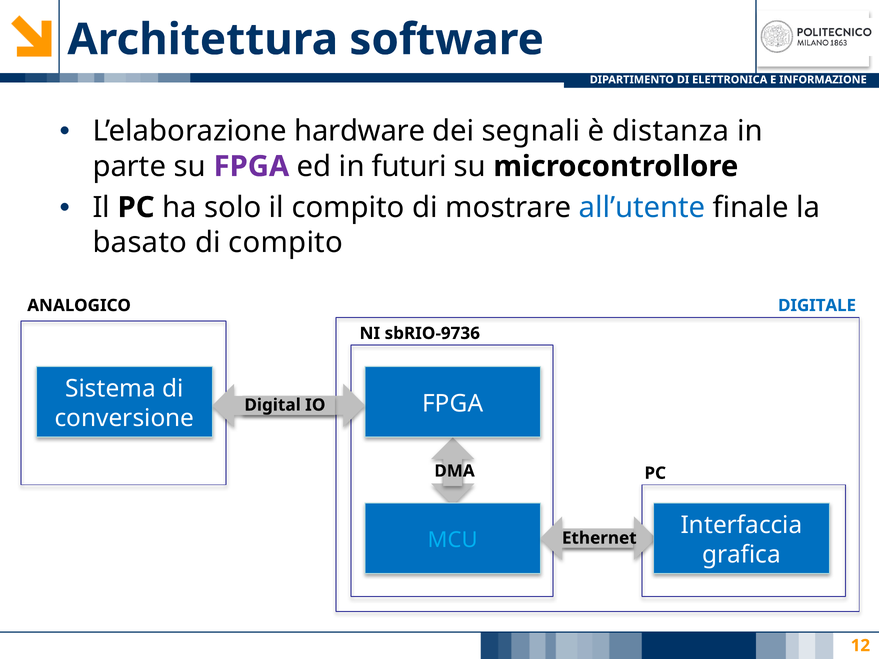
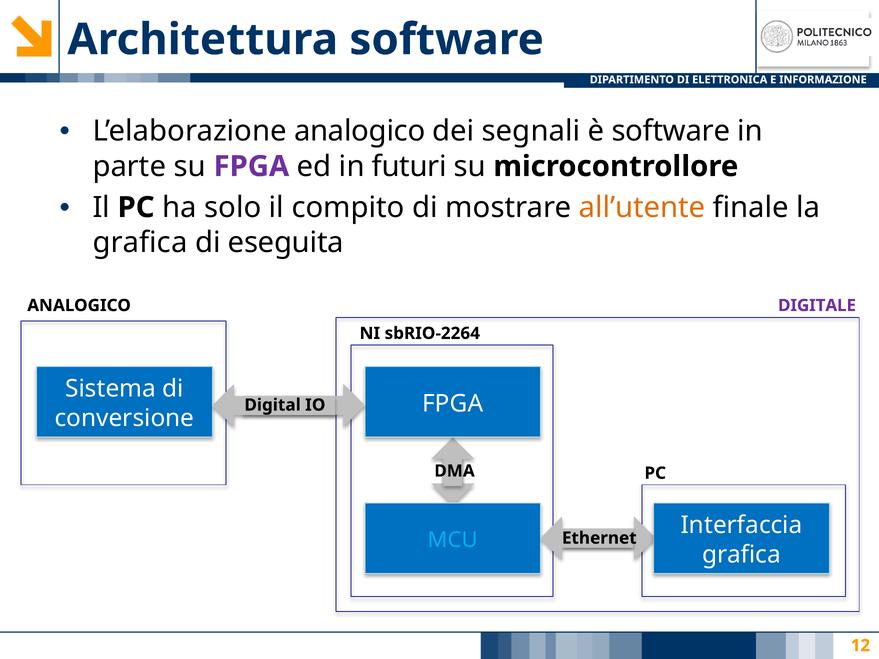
L’elaborazione hardware: hardware -> analogico
è distanza: distanza -> software
all’utente colour: blue -> orange
basato at (140, 243): basato -> grafica
di compito: compito -> eseguita
DIGITALE colour: blue -> purple
sbRIO-9736: sbRIO-9736 -> sbRIO-2264
